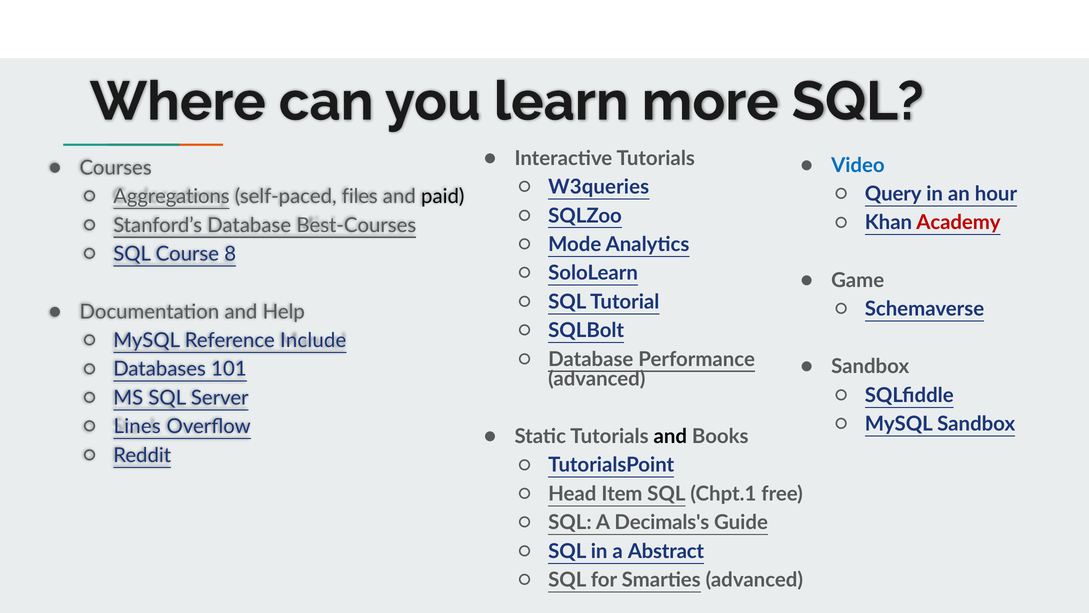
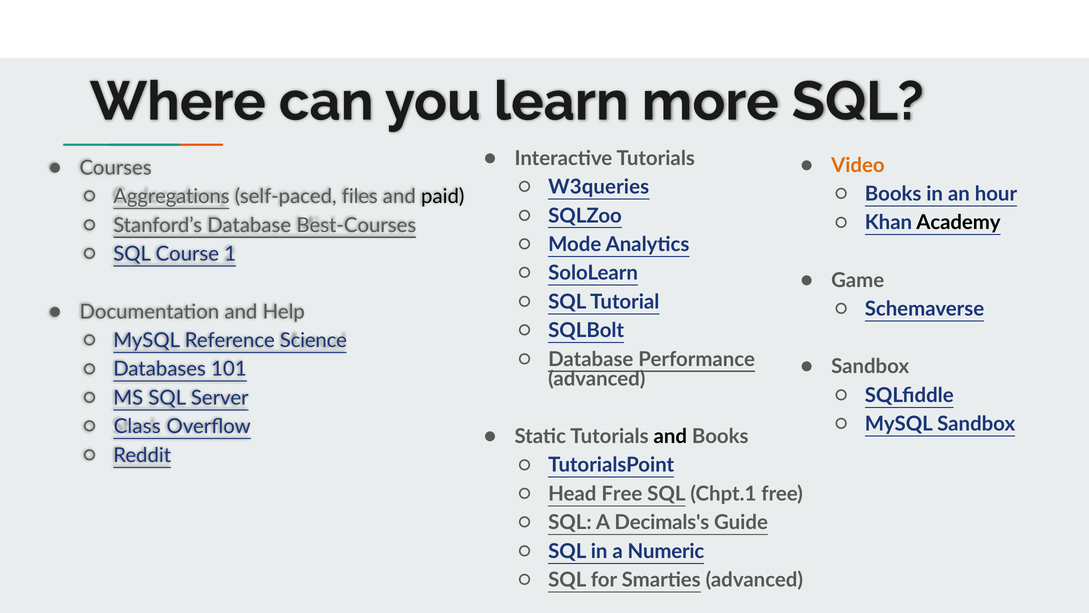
Video colour: blue -> orange
Query at (893, 194): Query -> Books
Academy colour: red -> black
8: 8 -> 1
Include: Include -> Science
Lines: Lines -> Class
Head Item: Item -> Free
Abstract: Abstract -> Numeric
